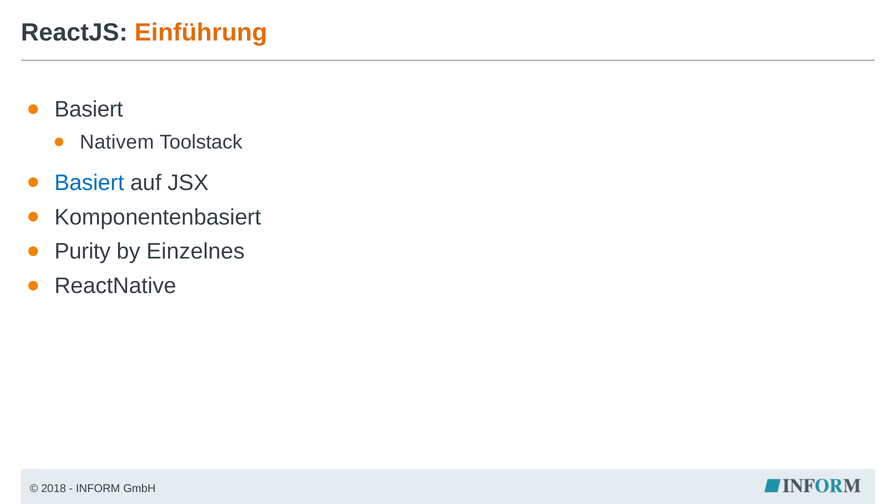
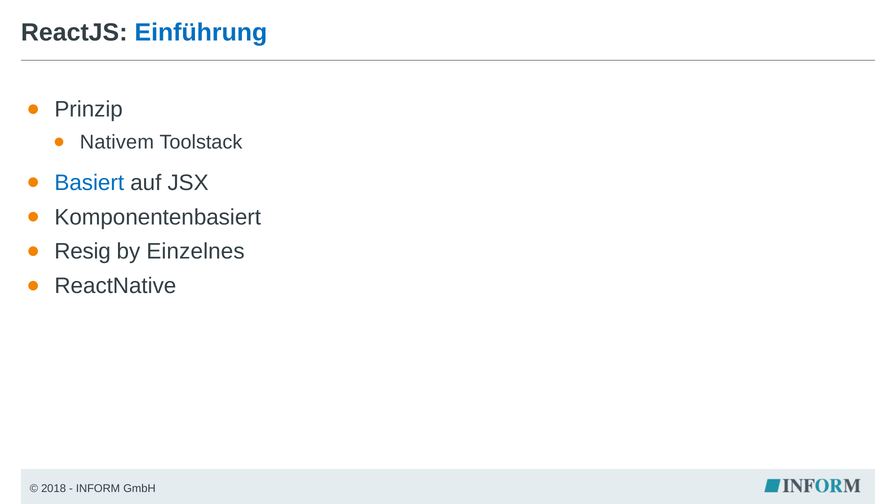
Einführung colour: orange -> blue
Basiert at (89, 110): Basiert -> Prinzip
Purity: Purity -> Resig
